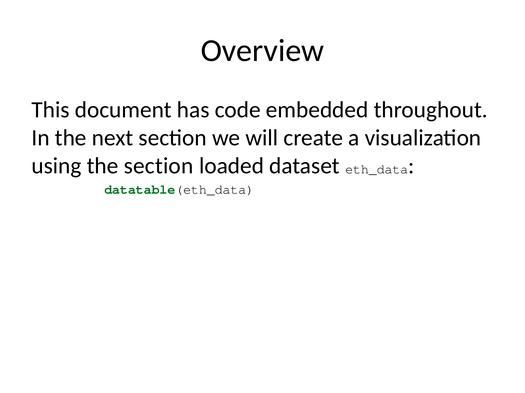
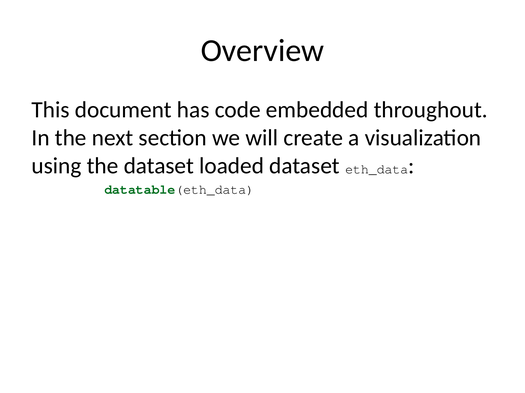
the section: section -> dataset
